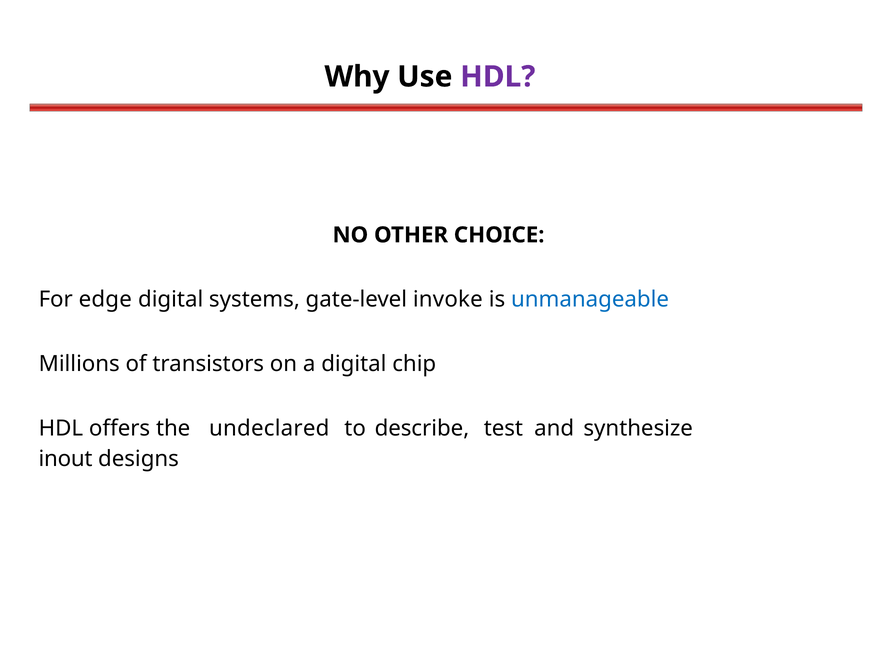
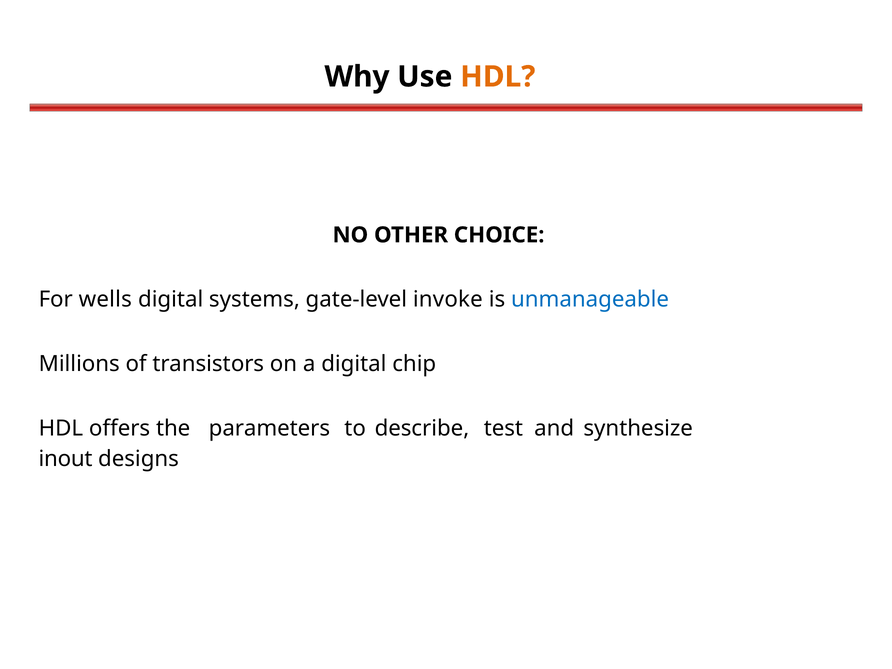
HDL at (498, 77) colour: purple -> orange
edge: edge -> wells
undeclared: undeclared -> parameters
